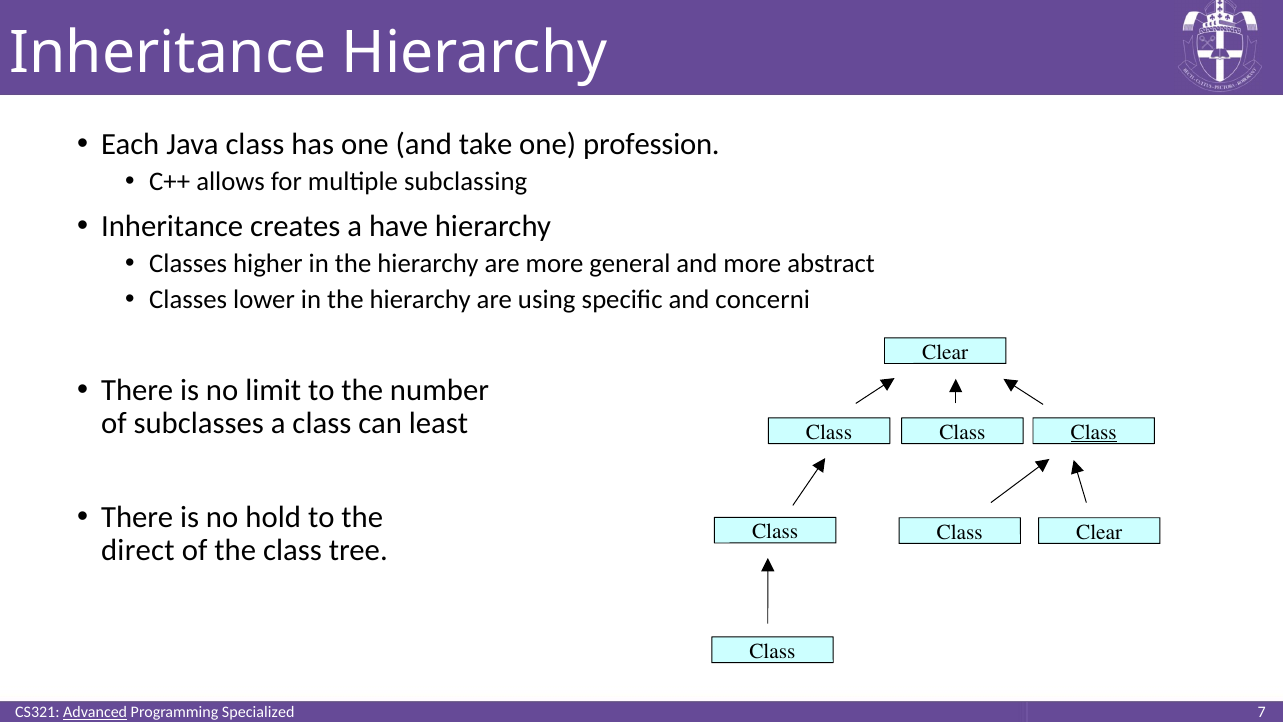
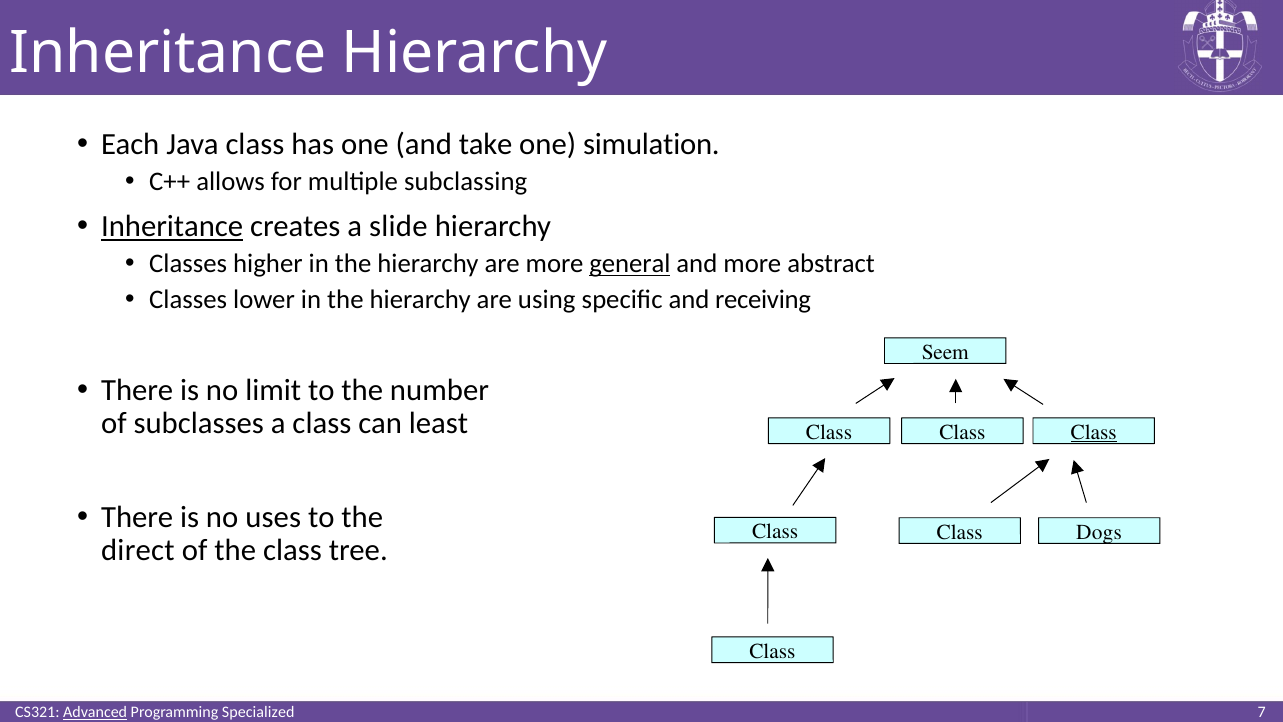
profession: profession -> simulation
Inheritance at (172, 226) underline: none -> present
have: have -> slide
general underline: none -> present
concerni: concerni -> receiving
Clear at (945, 352): Clear -> Seem
hold: hold -> uses
Class Clear: Clear -> Dogs
